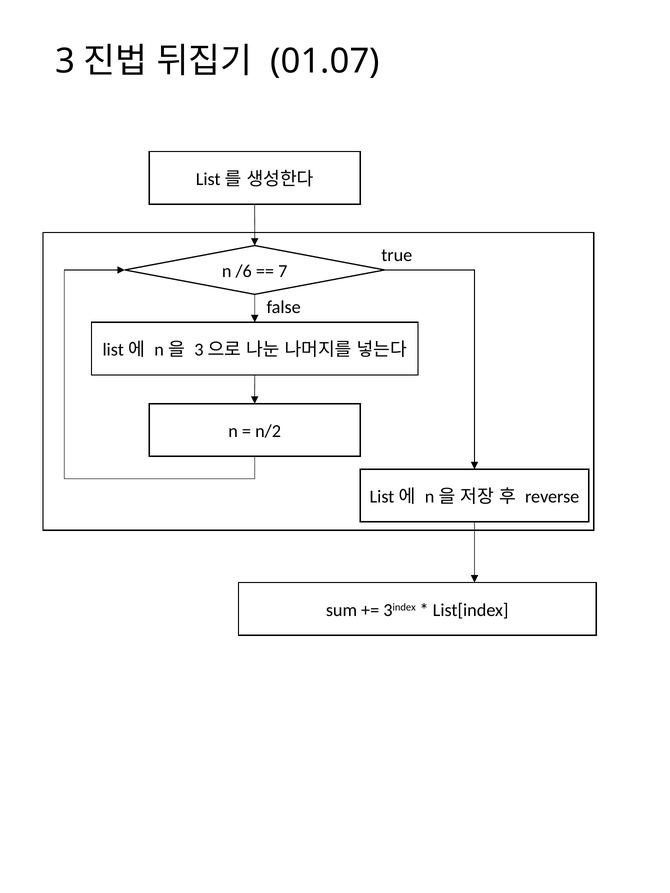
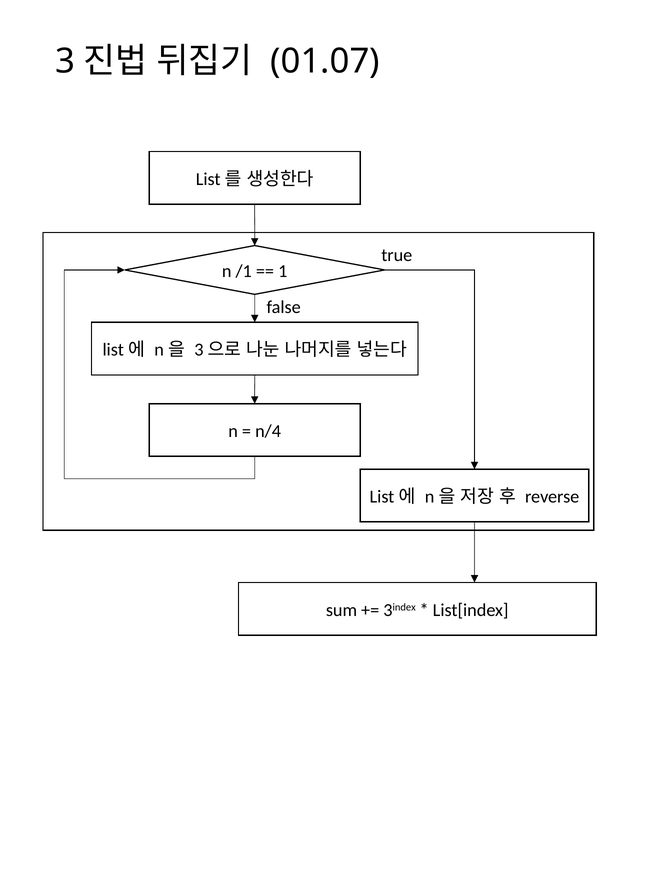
/6: /6 -> /1
7: 7 -> 1
n/2: n/2 -> n/4
